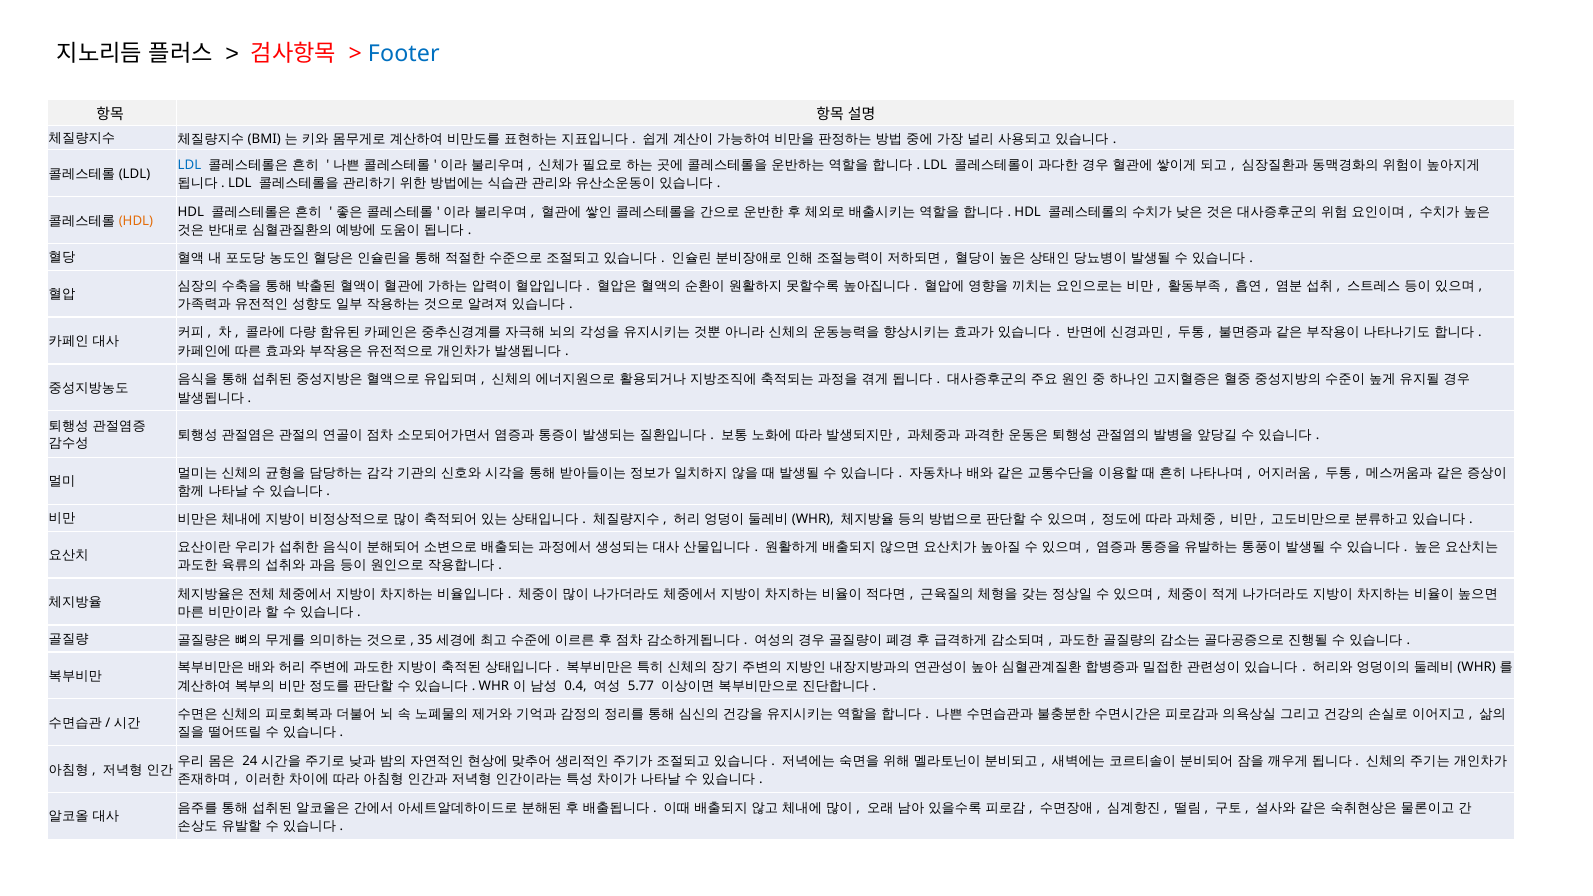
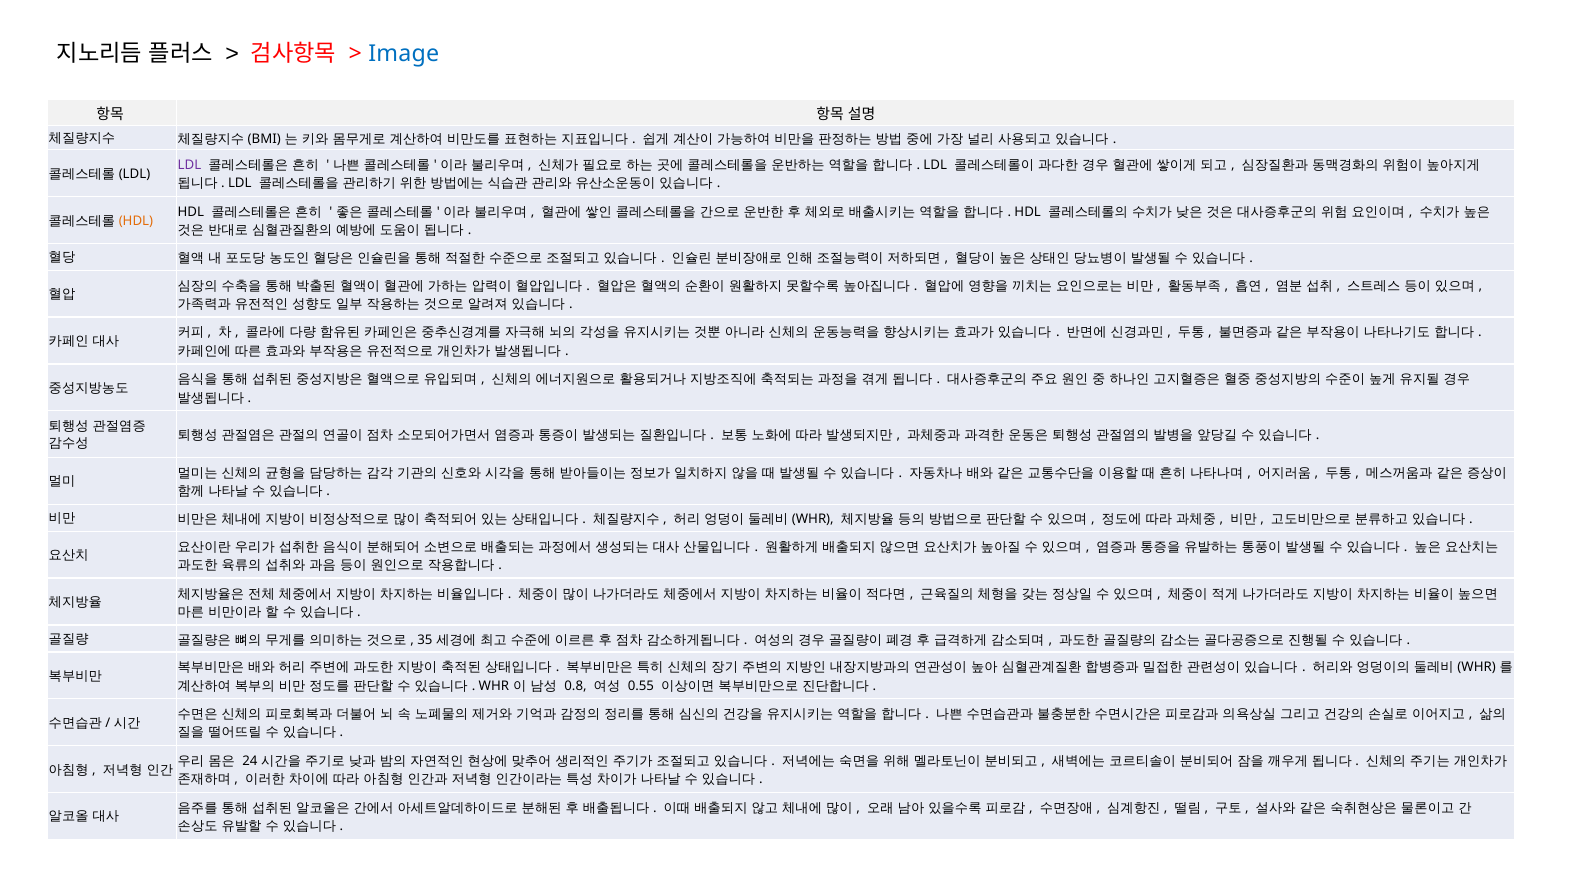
Footer: Footer -> Image
LDL at (189, 165) colour: blue -> purple
0.4: 0.4 -> 0.8
5.77: 5.77 -> 0.55
